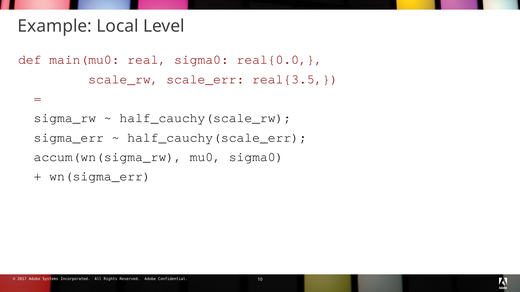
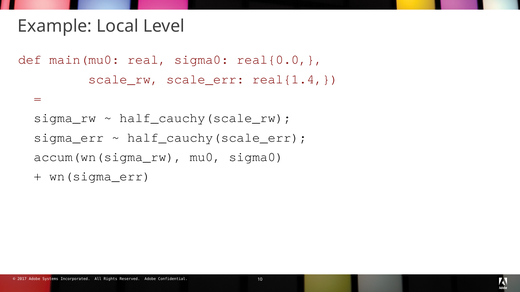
real{3.5: real{3.5 -> real{1.4
